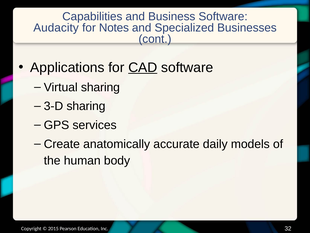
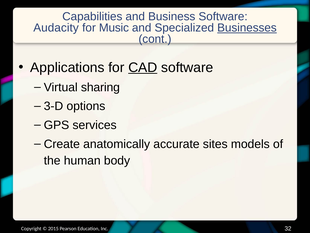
Notes: Notes -> Music
Businesses underline: none -> present
sharing at (86, 106): sharing -> options
daily: daily -> sites
